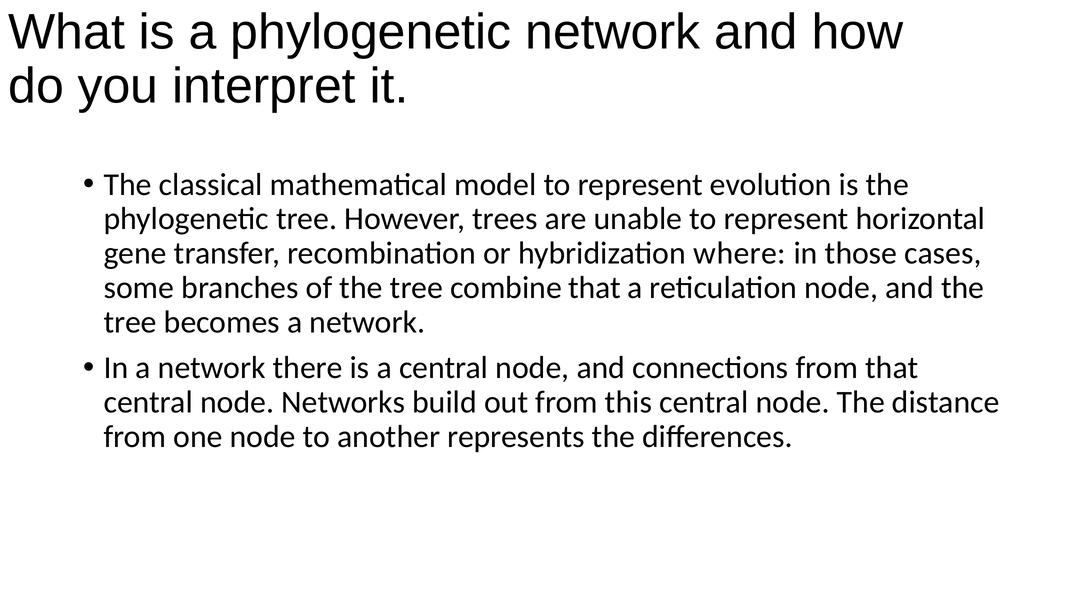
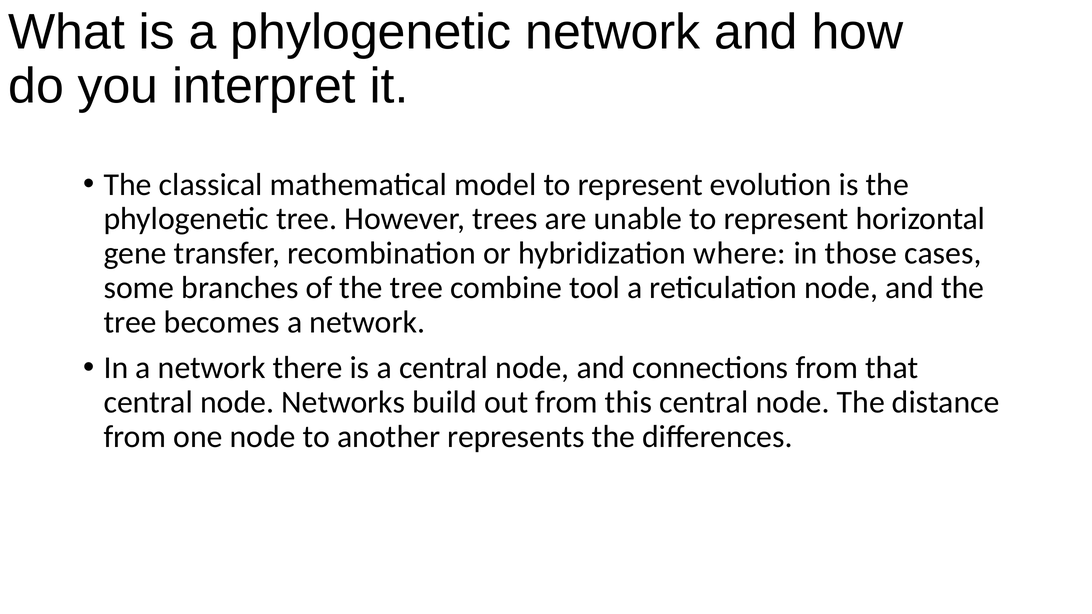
combine that: that -> tool
